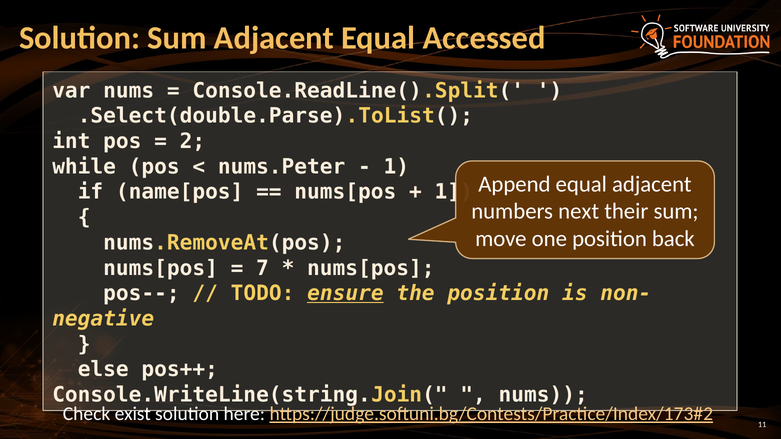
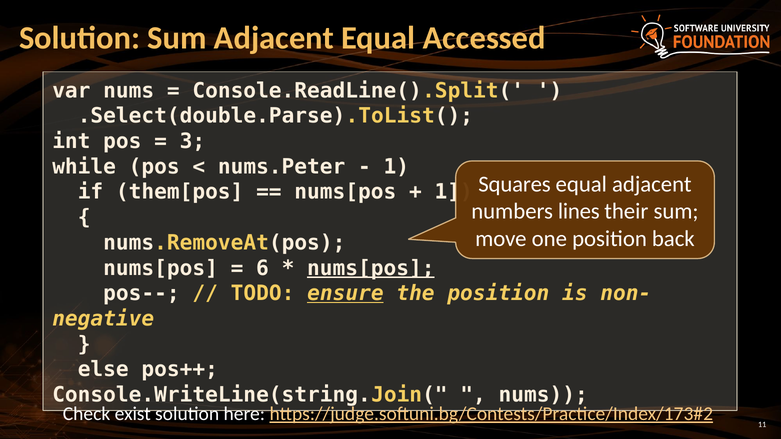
2: 2 -> 3
Append: Append -> Squares
name[pos: name[pos -> them[pos
next: next -> lines
7: 7 -> 6
nums[pos at (371, 268) underline: none -> present
